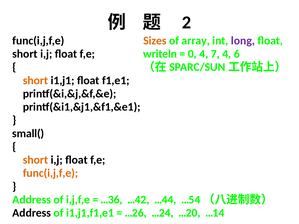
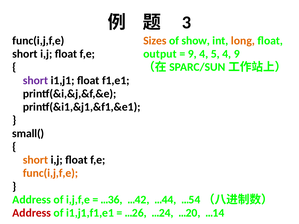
2: 2 -> 3
array: array -> show
long colour: purple -> orange
writeln: writeln -> output
0 at (192, 54): 0 -> 9
7: 7 -> 5
4 6: 6 -> 9
short at (35, 80) colour: orange -> purple
Address at (32, 213) colour: black -> red
